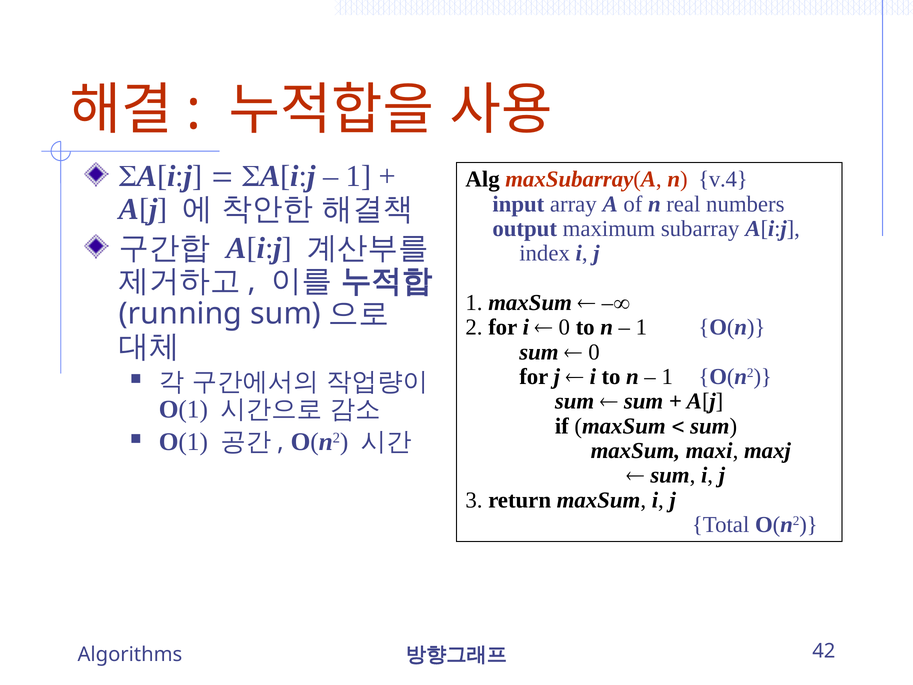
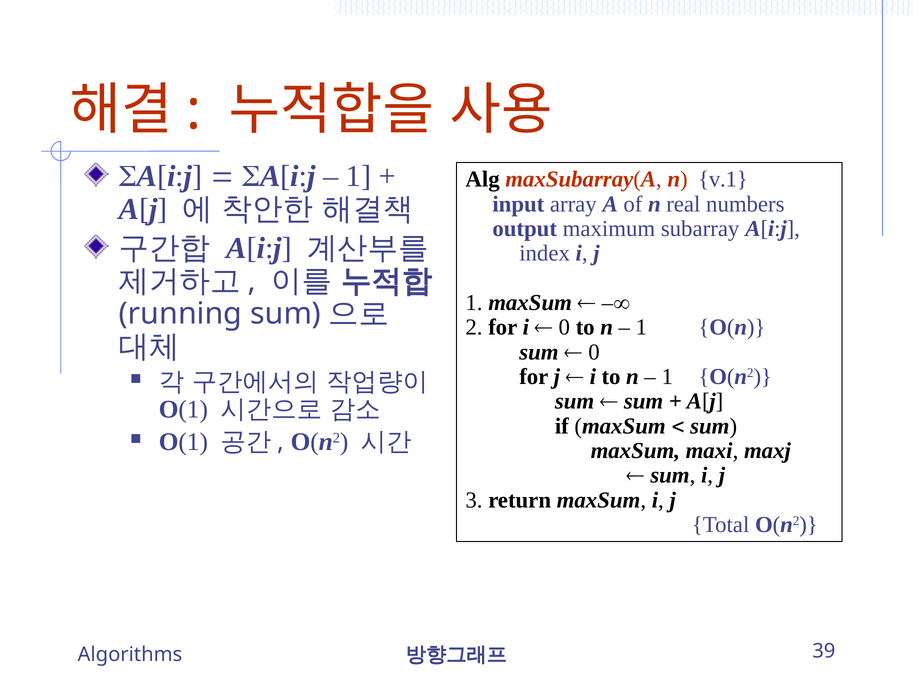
v.4: v.4 -> v.1
42: 42 -> 39
